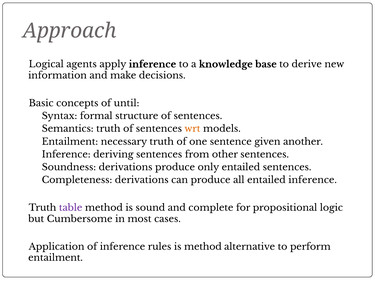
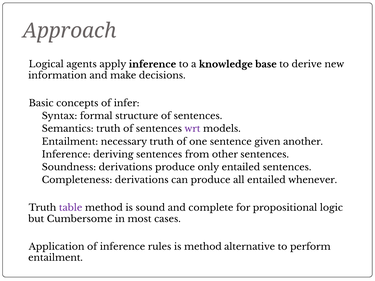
until: until -> infer
wrt colour: orange -> purple
entailed inference: inference -> whenever
